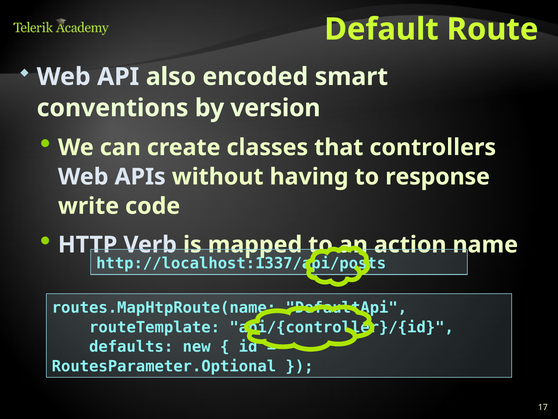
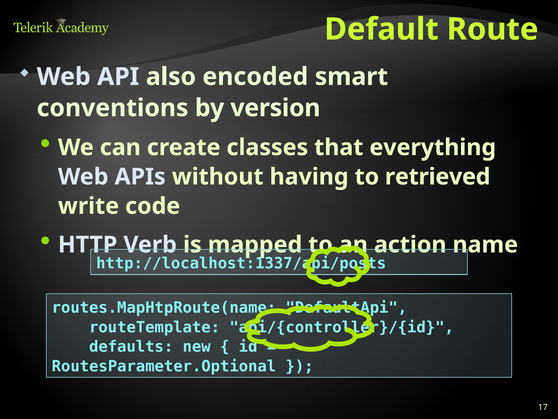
controllers: controllers -> everything
response: response -> retrieved
